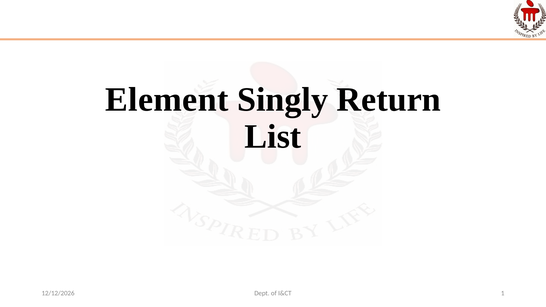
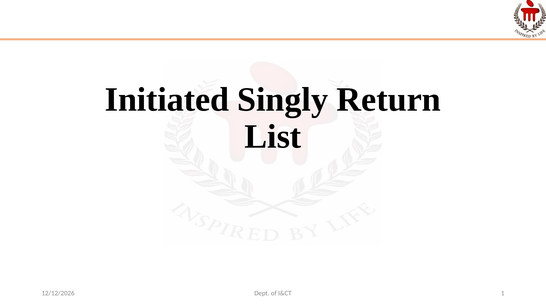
Element: Element -> Initiated
